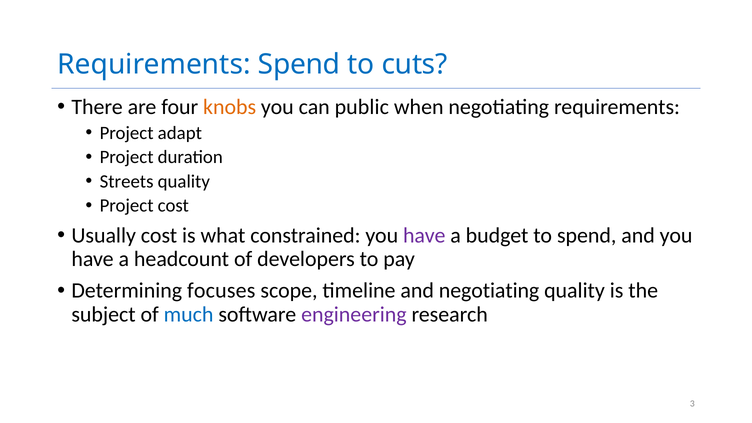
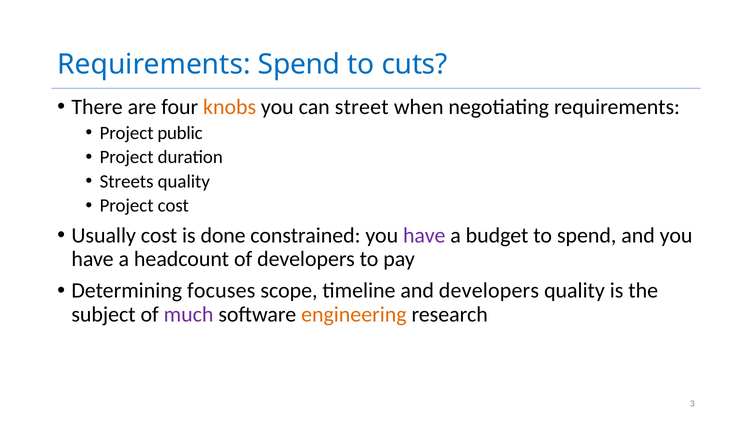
public: public -> street
adapt: adapt -> public
what: what -> done
and negotiating: negotiating -> developers
much colour: blue -> purple
engineering colour: purple -> orange
